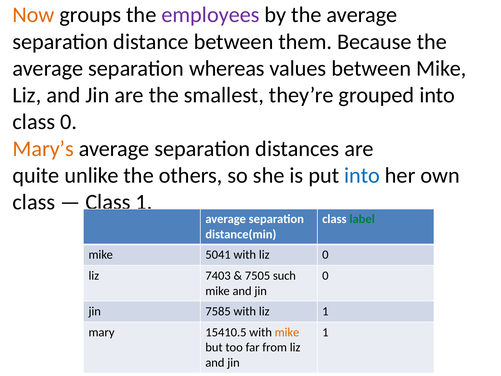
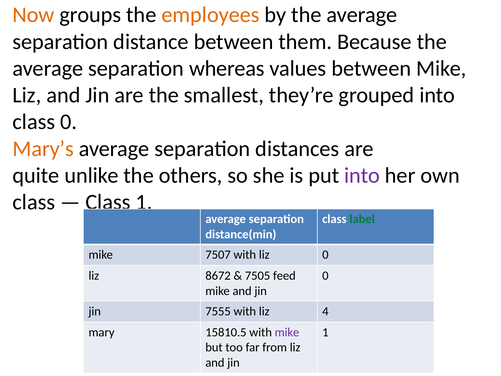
employees colour: purple -> orange
into at (362, 175) colour: blue -> purple
5041: 5041 -> 7507
7403: 7403 -> 8672
such: such -> feed
7585: 7585 -> 7555
liz 1: 1 -> 4
15410.5: 15410.5 -> 15810.5
mike at (287, 332) colour: orange -> purple
